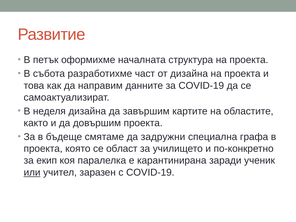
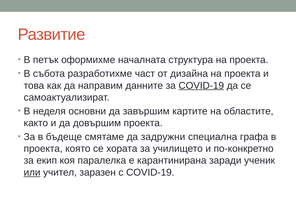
COVID-19 at (201, 86) underline: none -> present
неделя дизайна: дизайна -> основни
област: област -> хората
